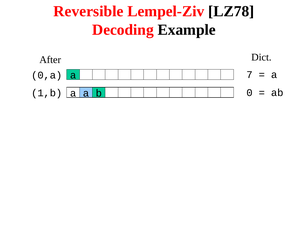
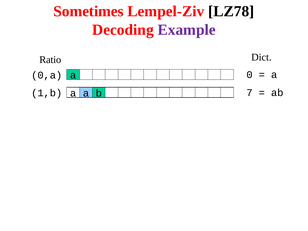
Reversible: Reversible -> Sometimes
Example colour: black -> purple
After: After -> Ratio
7: 7 -> 0
0: 0 -> 7
